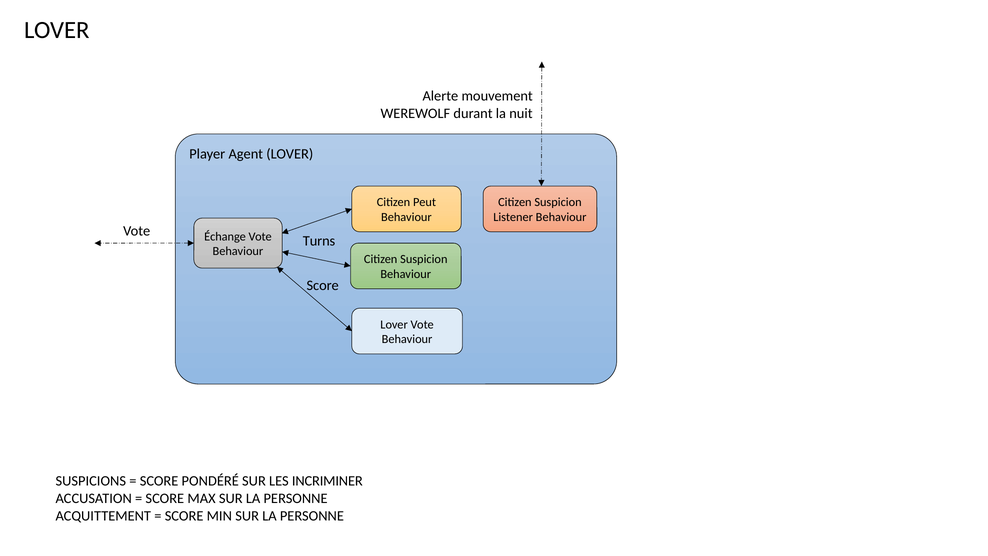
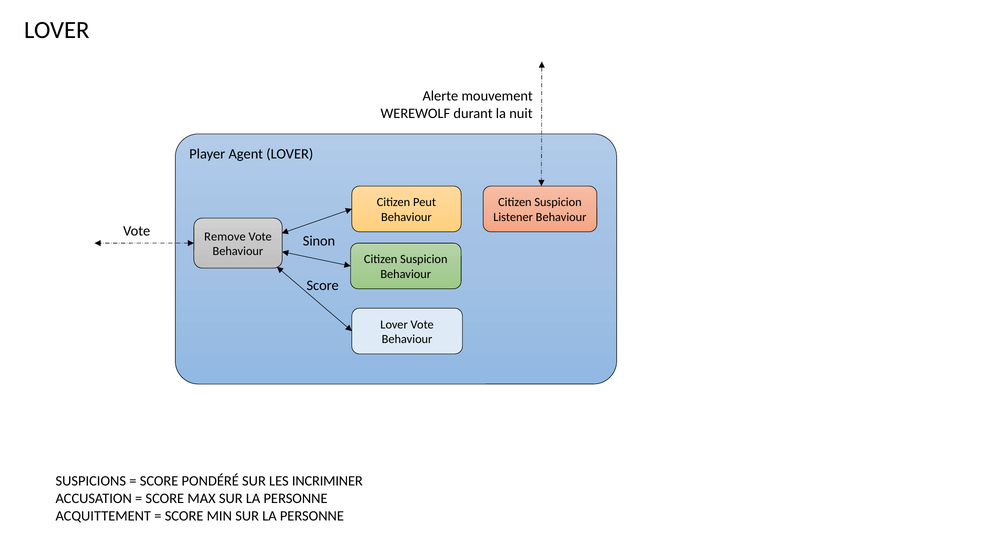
Échange: Échange -> Remove
Turns: Turns -> Sinon
